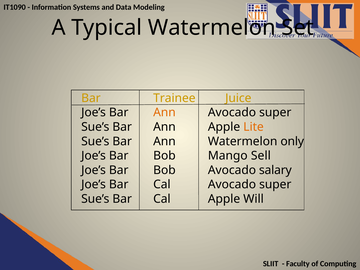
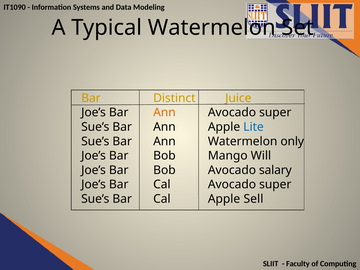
Trainee: Trainee -> Distinct
Lite colour: orange -> blue
Sell: Sell -> Will
Will: Will -> Sell
